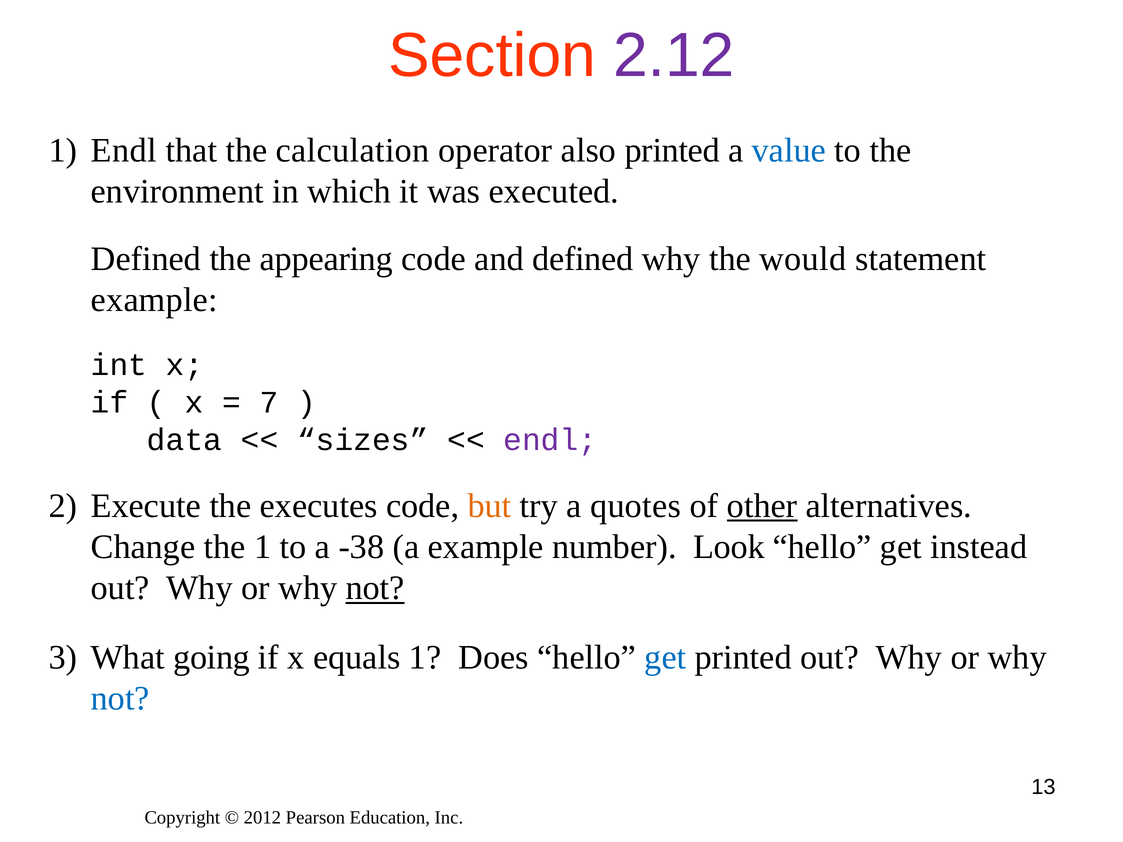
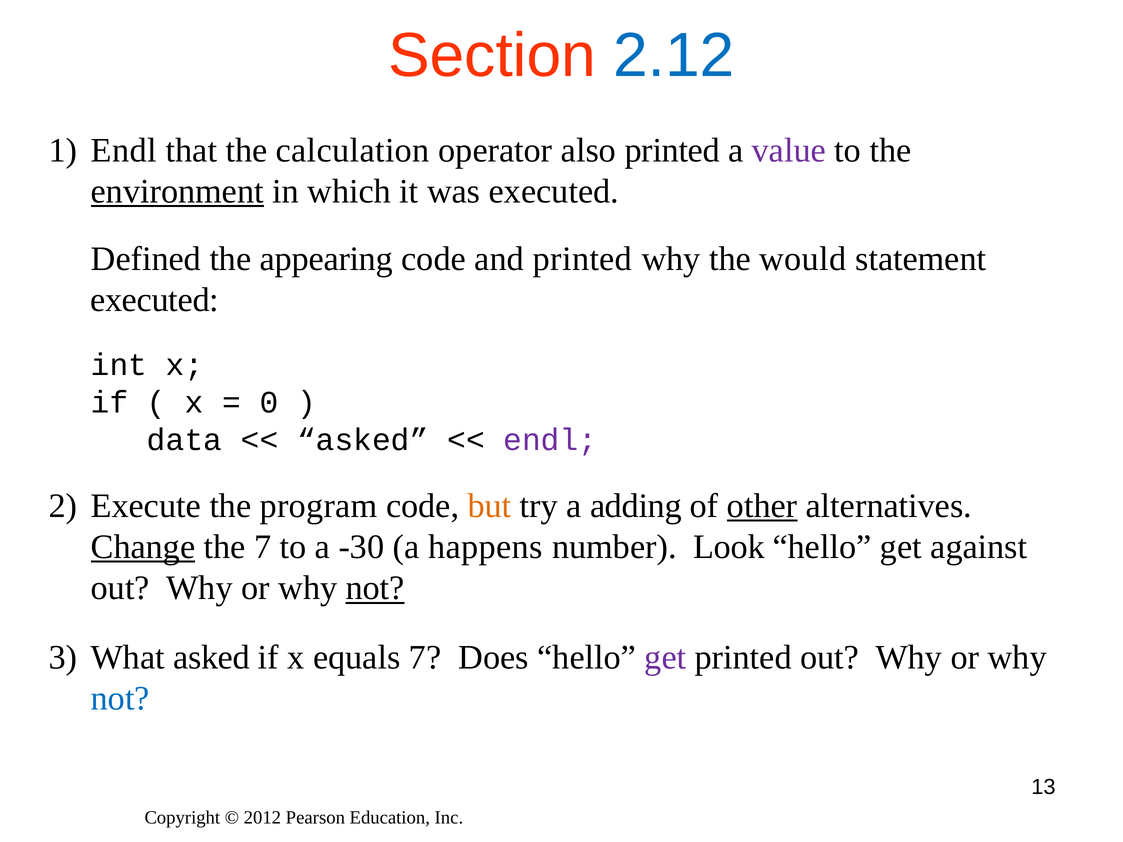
2.12 colour: purple -> blue
value colour: blue -> purple
environment underline: none -> present
and defined: defined -> printed
example at (154, 300): example -> executed
7: 7 -> 0
sizes at (363, 440): sizes -> asked
executes: executes -> program
quotes: quotes -> adding
Change underline: none -> present
the 1: 1 -> 7
-38: -38 -> -30
a example: example -> happens
instead: instead -> against
What going: going -> asked
equals 1: 1 -> 7
get at (665, 657) colour: blue -> purple
